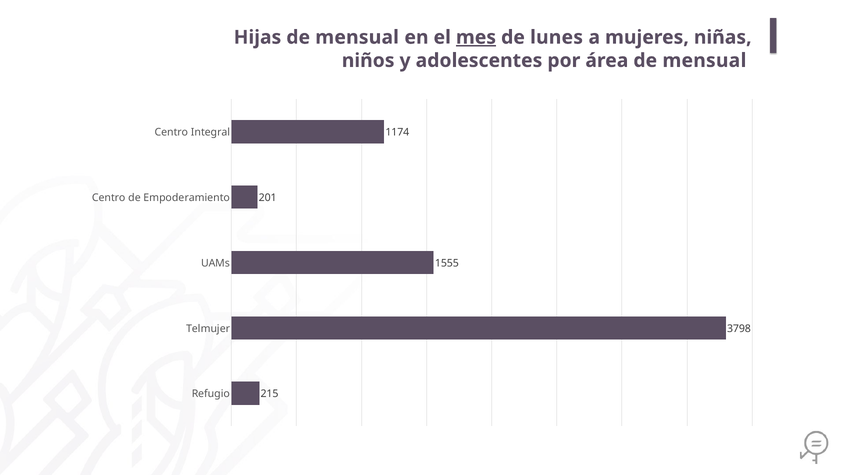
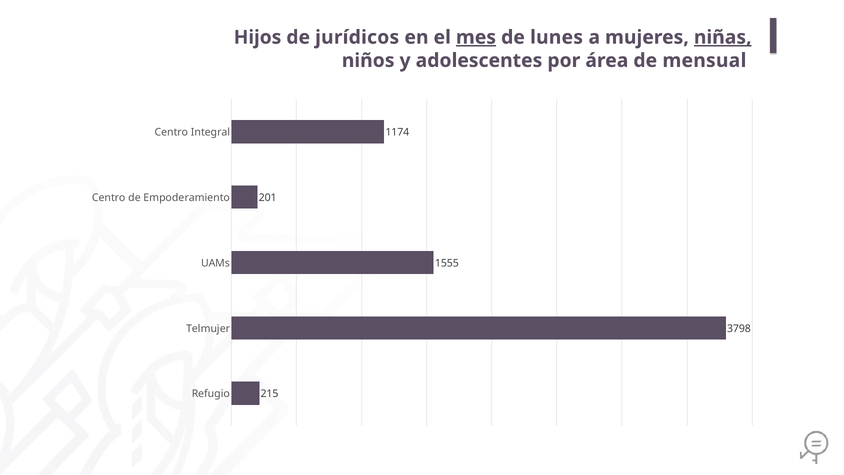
Hijas: Hijas -> Hijos
mensual at (357, 37): mensual -> jurídicos
niñas underline: none -> present
